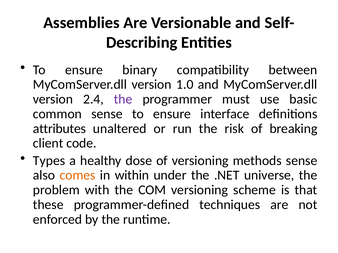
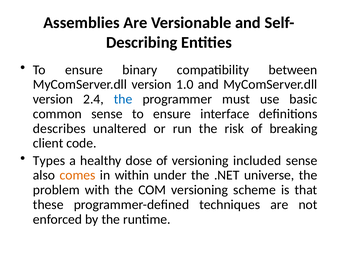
the at (123, 99) colour: purple -> blue
attributes: attributes -> describes
methods: methods -> included
